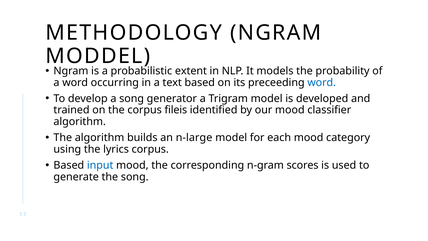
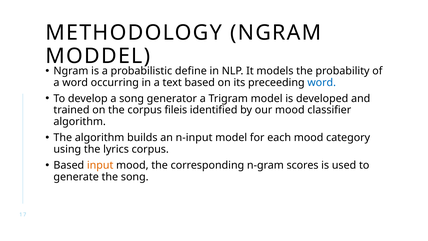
extent: extent -> define
n-large: n-large -> n-input
input colour: blue -> orange
